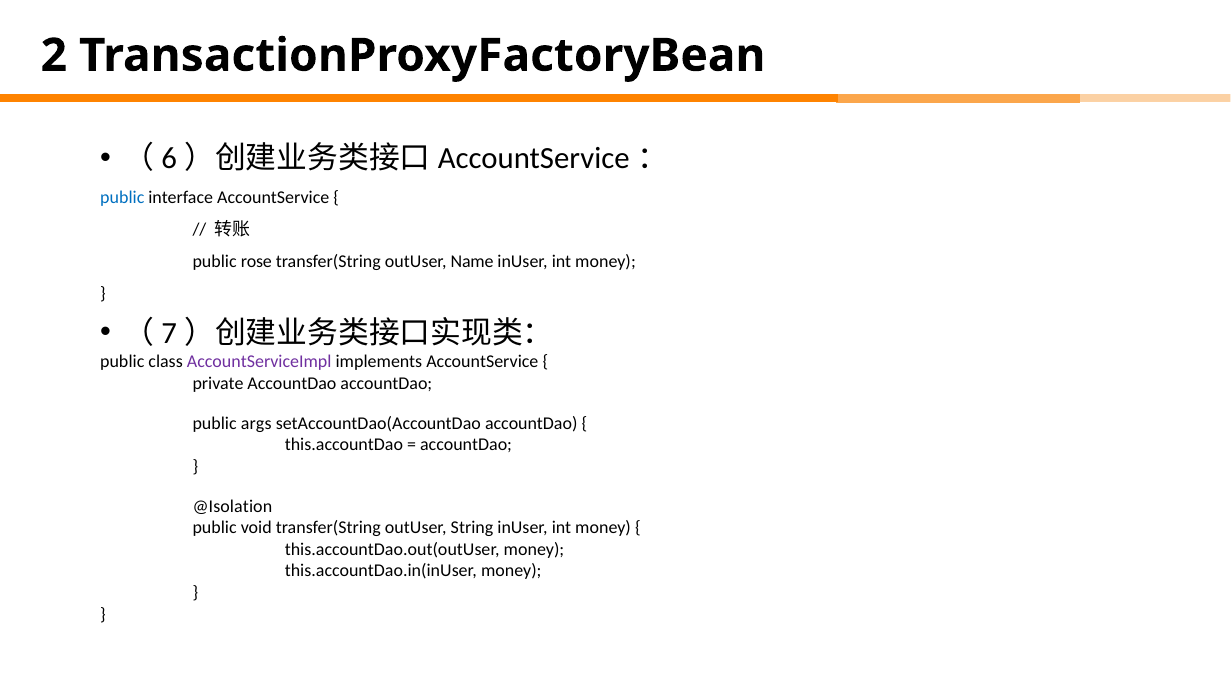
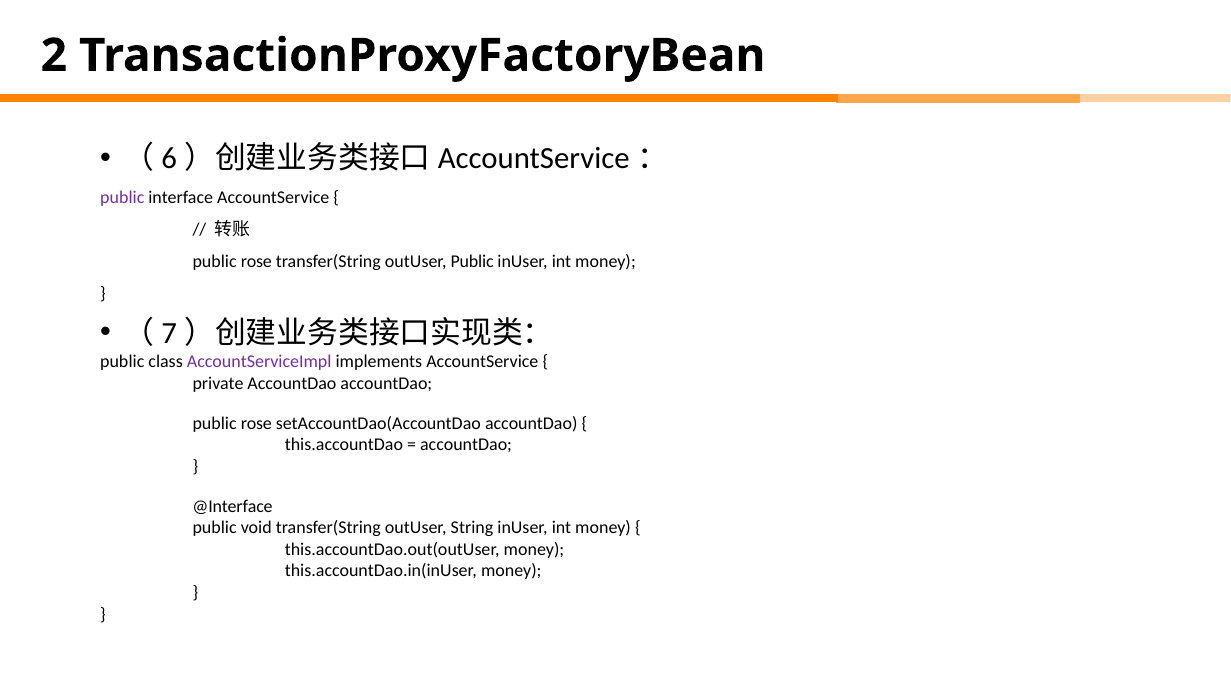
public at (122, 197) colour: blue -> purple
outUser Name: Name -> Public
args at (256, 424): args -> rose
@Isolation: @Isolation -> @Interface
